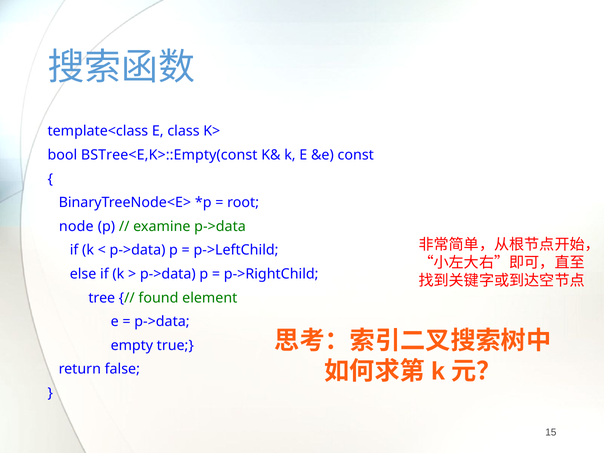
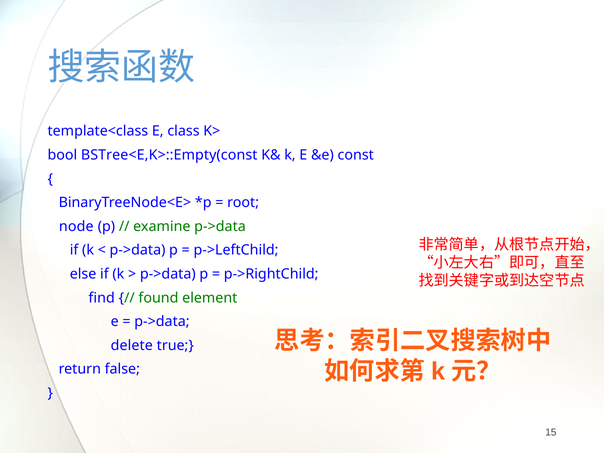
tree: tree -> find
empty: empty -> delete
